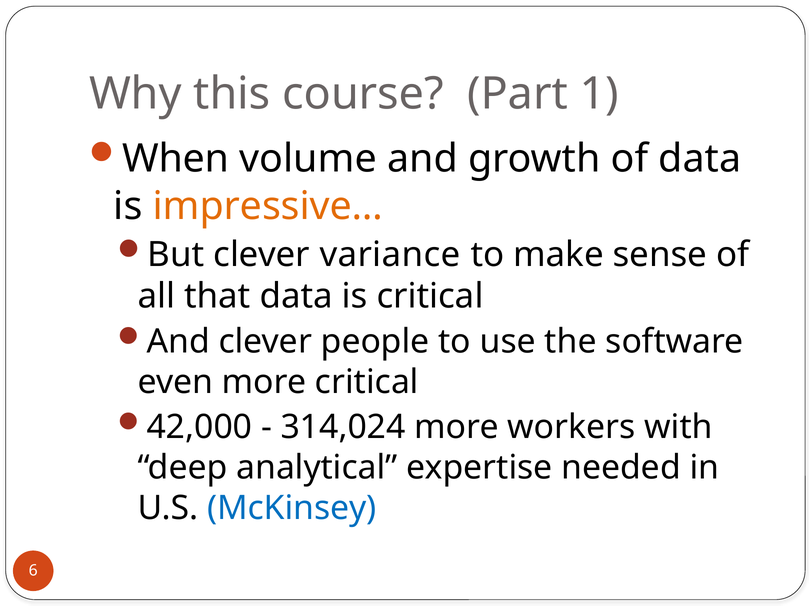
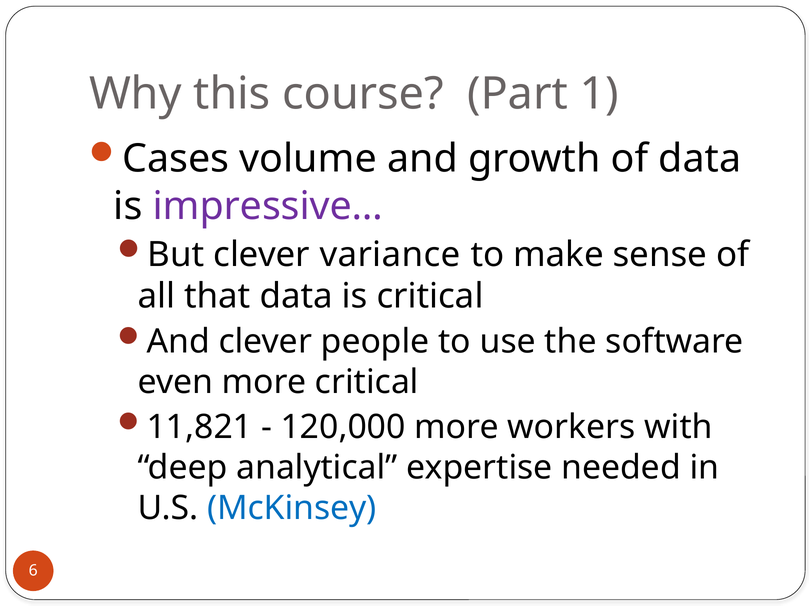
When: When -> Cases
impressive… colour: orange -> purple
42,000: 42,000 -> 11,821
314,024: 314,024 -> 120,000
